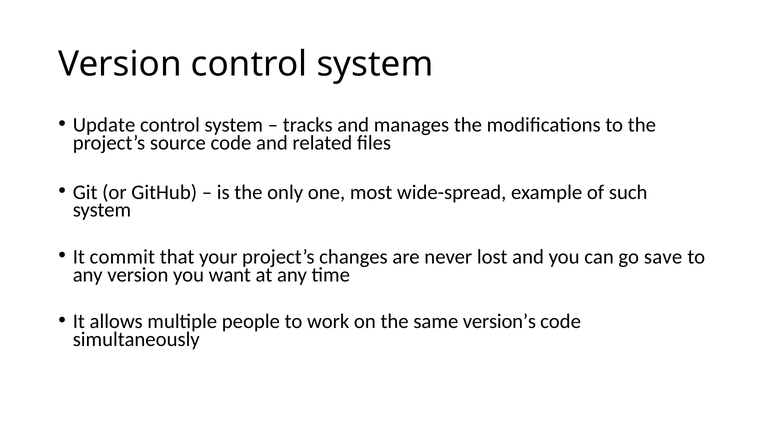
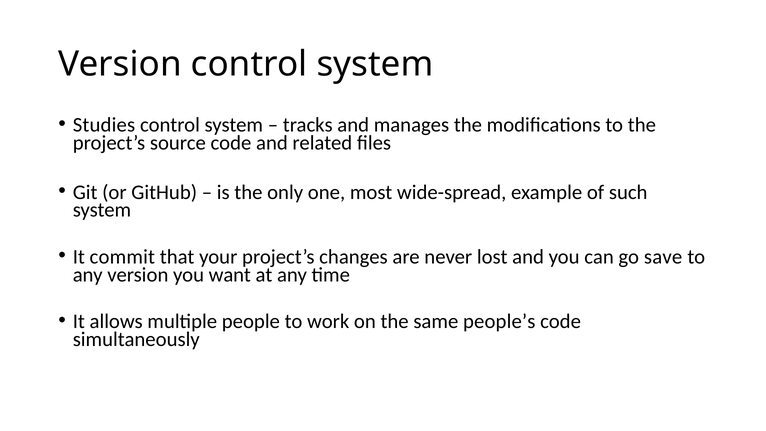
Update: Update -> Studies
version’s: version’s -> people’s
